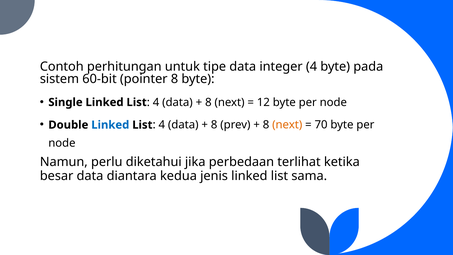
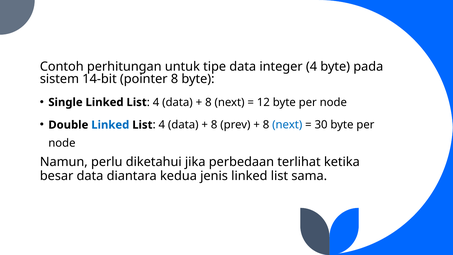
60-bit: 60-bit -> 14-bit
next at (287, 125) colour: orange -> blue
70: 70 -> 30
